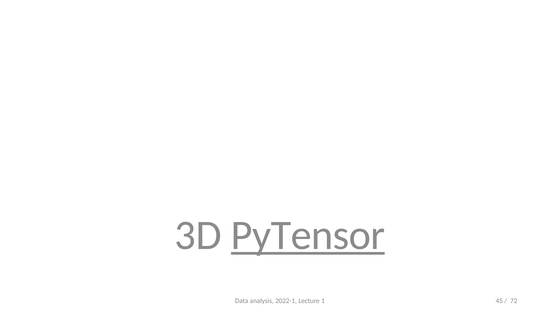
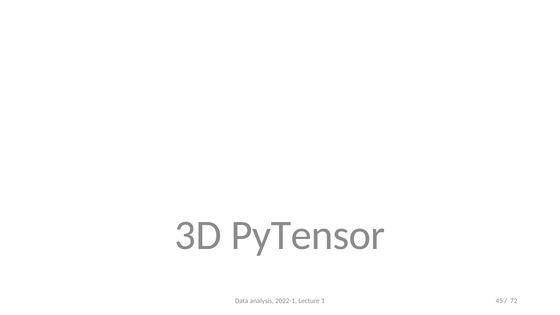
PyTensor underline: present -> none
